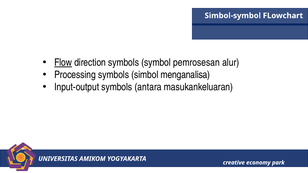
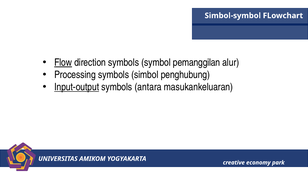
pemrosesan: pemrosesan -> pemanggilan
menganalisa: menganalisa -> penghubung
Input-output underline: none -> present
